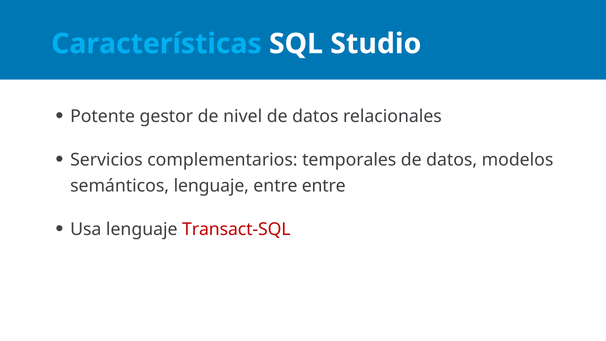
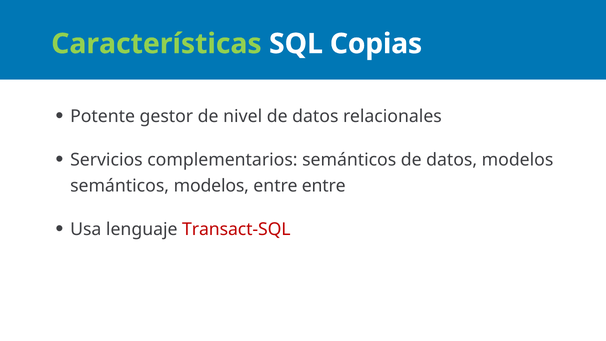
Características colour: light blue -> light green
Studio: Studio -> Copias
complementarios temporales: temporales -> semánticos
semánticos lenguaje: lenguaje -> modelos
